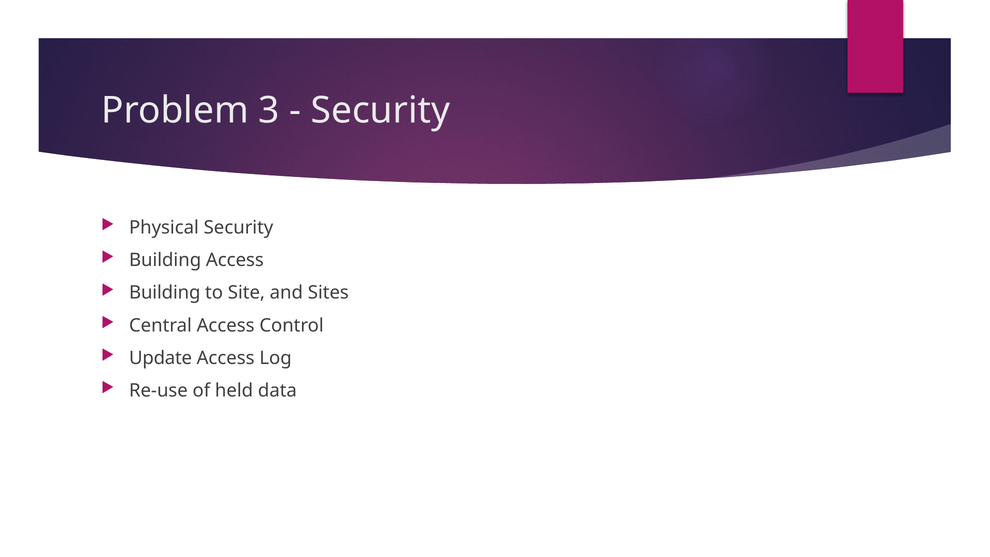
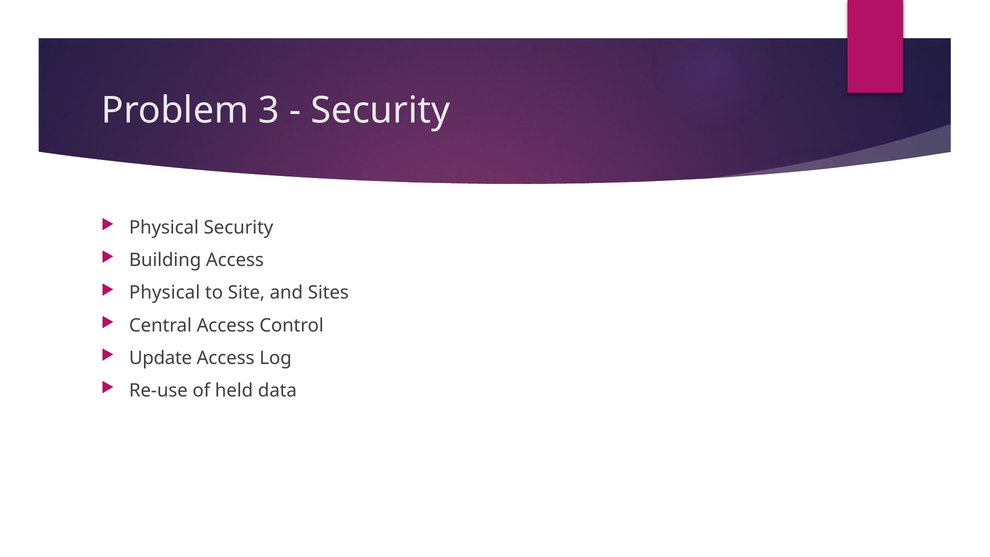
Building at (165, 293): Building -> Physical
